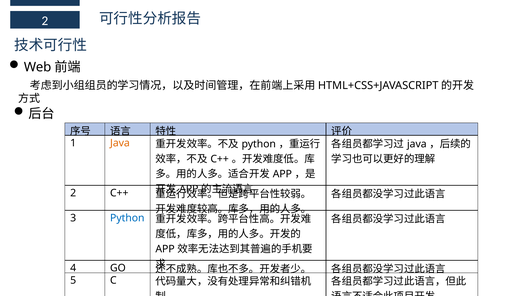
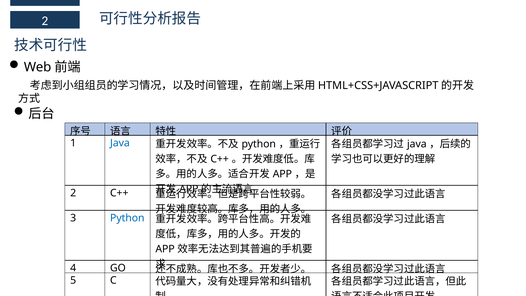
Java at (120, 143) colour: orange -> blue
